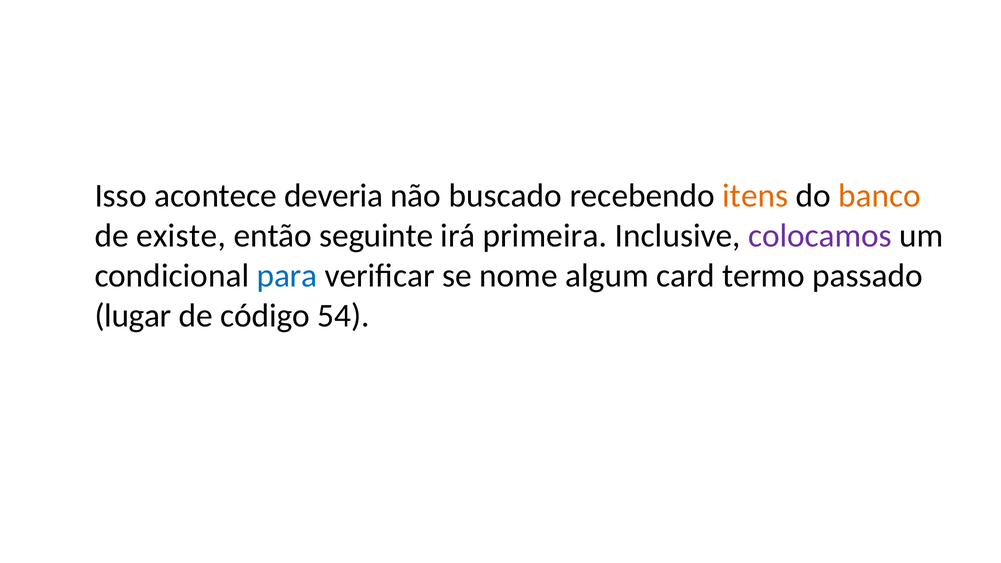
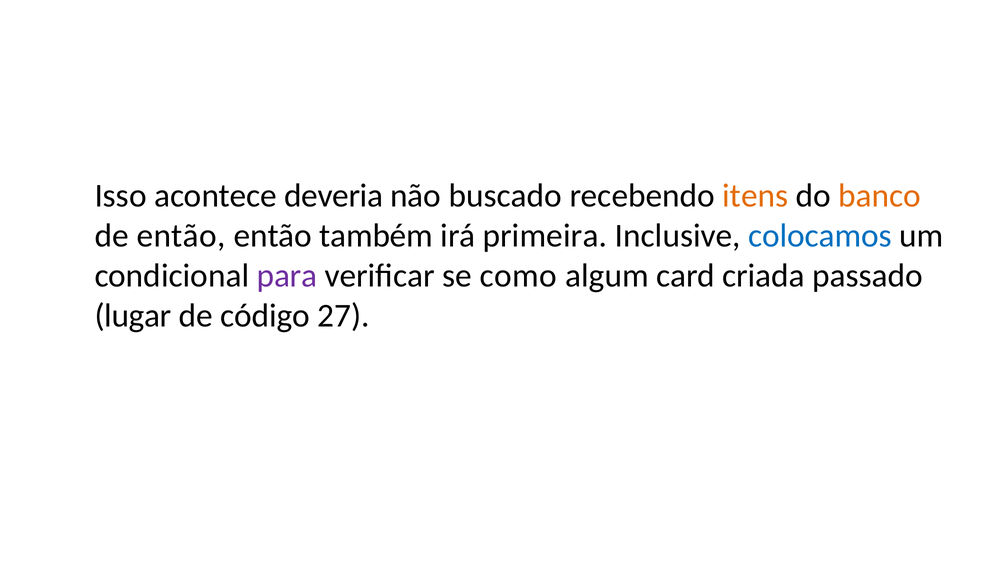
de existe: existe -> então
seguinte: seguinte -> também
colocamos colour: purple -> blue
para colour: blue -> purple
nome: nome -> como
termo: termo -> criada
54: 54 -> 27
